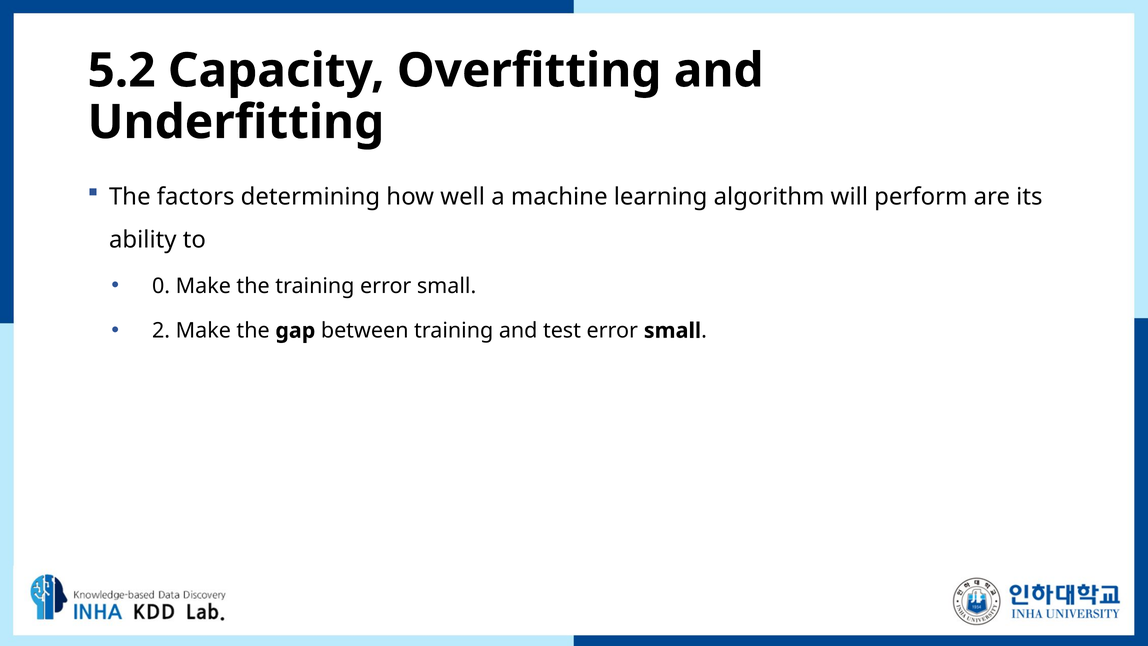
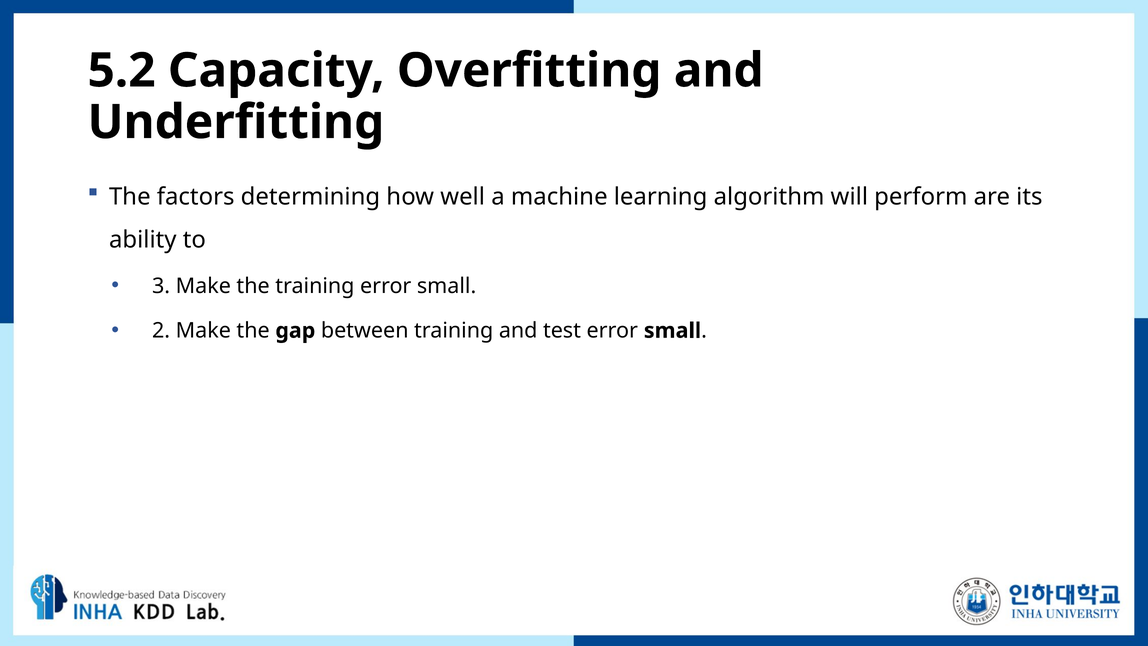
0: 0 -> 3
